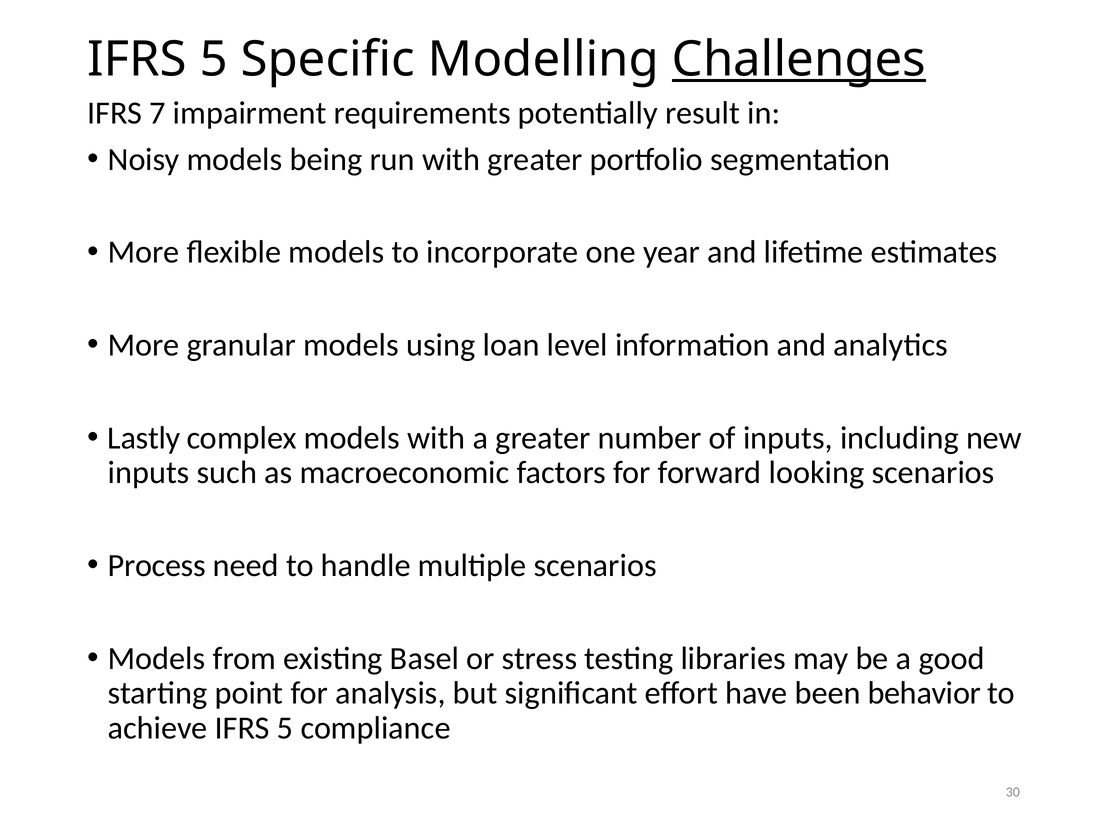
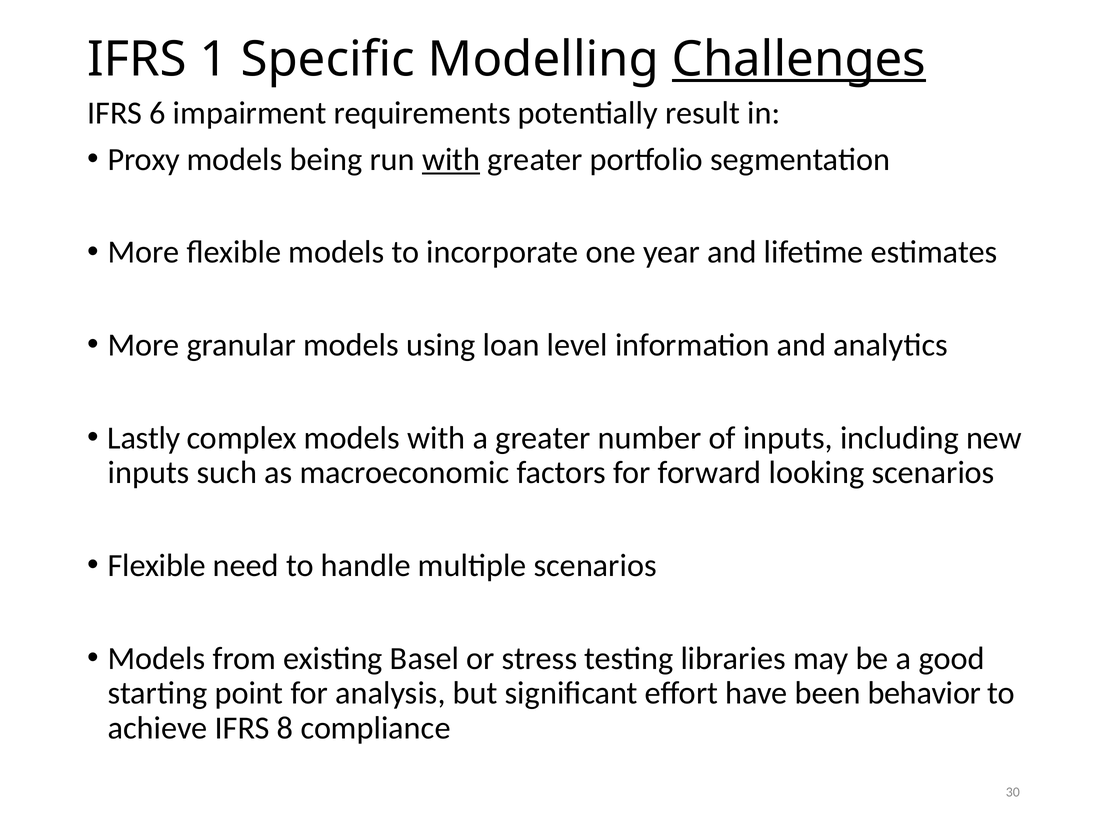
5 at (214, 59): 5 -> 1
7: 7 -> 6
Noisy: Noisy -> Proxy
with at (451, 160) underline: none -> present
Process at (157, 566): Process -> Flexible
achieve IFRS 5: 5 -> 8
